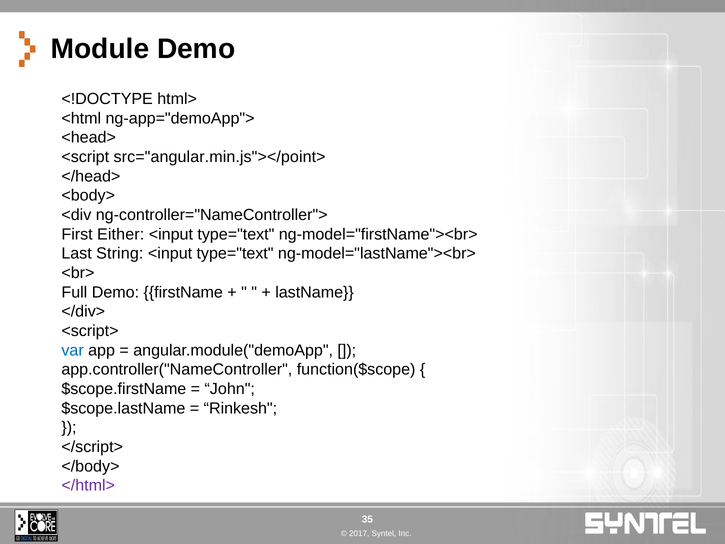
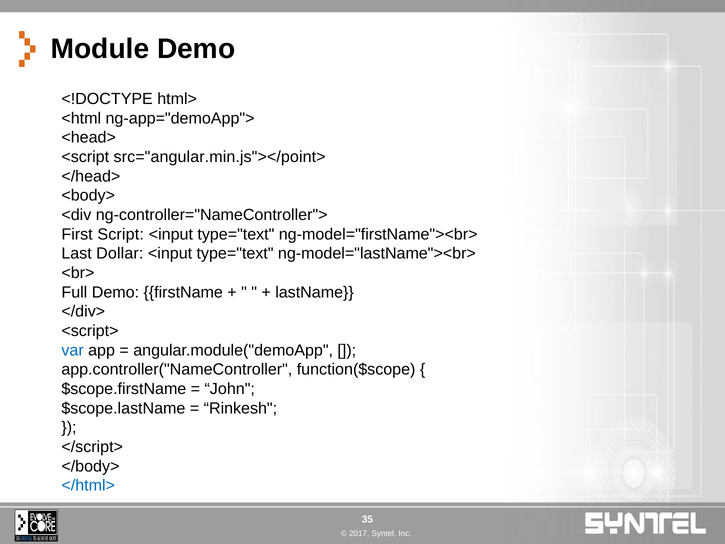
Either: Either -> Script
String: String -> Dollar
</html> colour: purple -> blue
